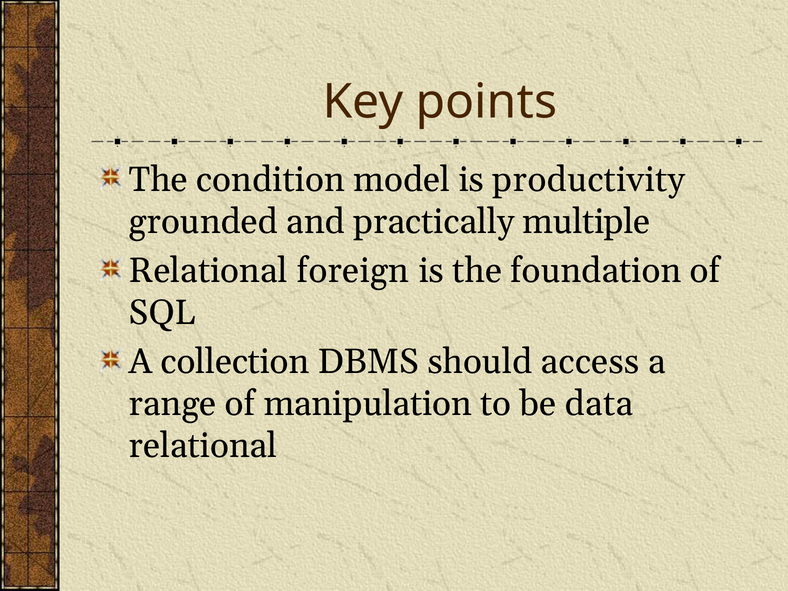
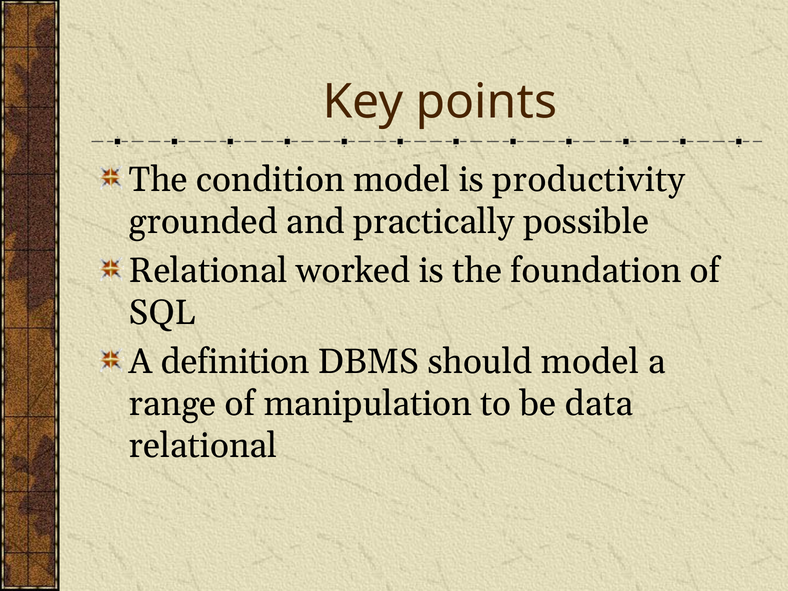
multiple: multiple -> possible
foreign: foreign -> worked
collection: collection -> definition
should access: access -> model
